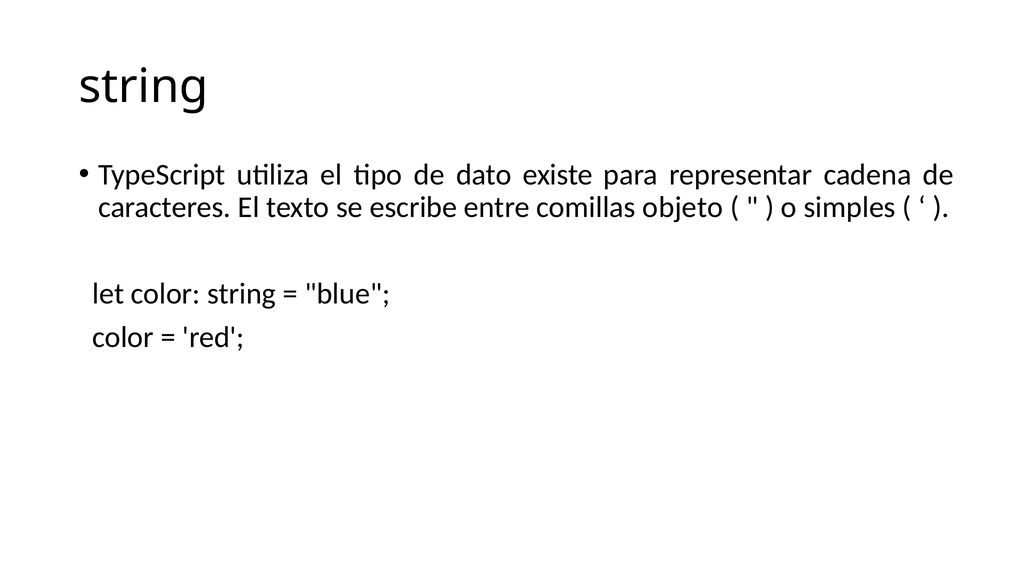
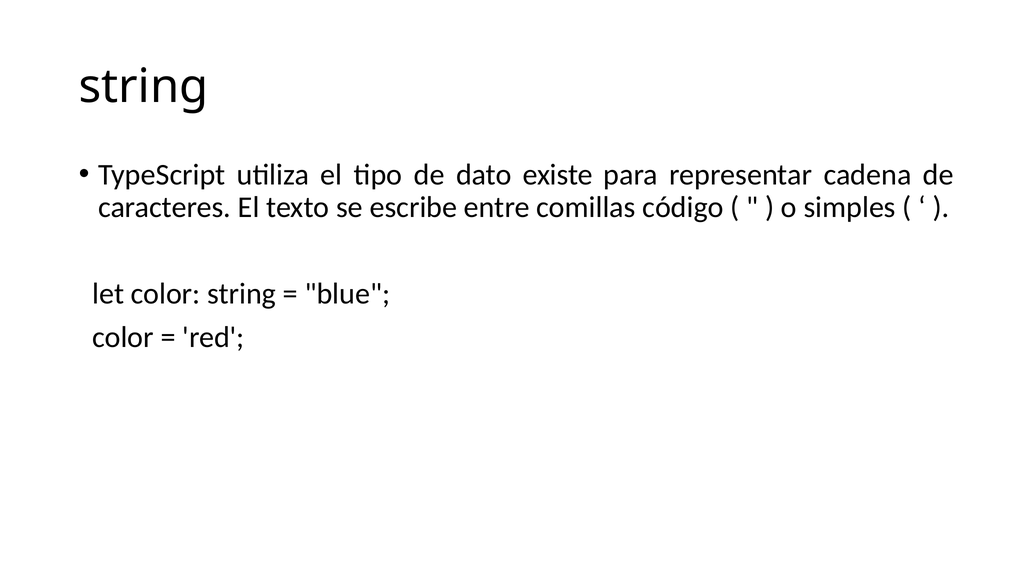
objeto: objeto -> código
